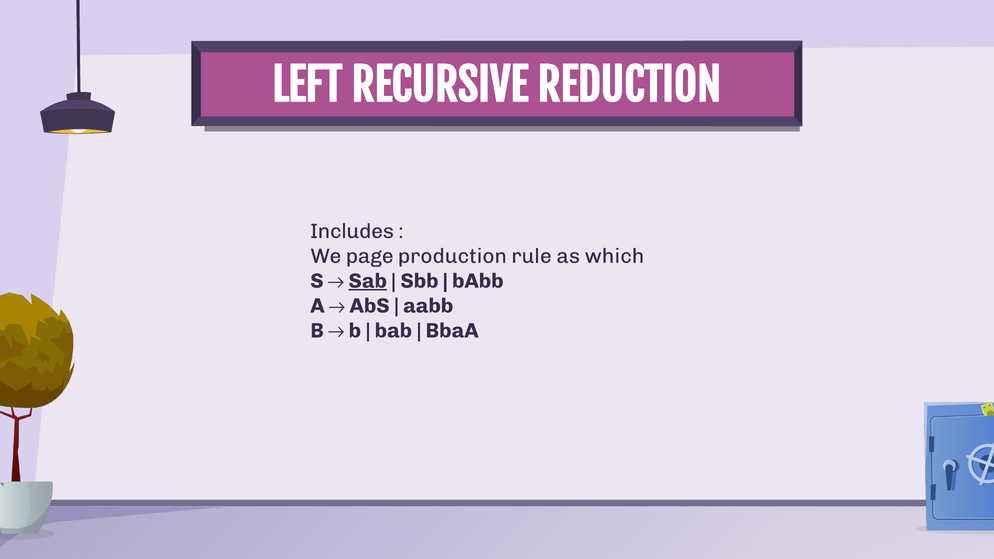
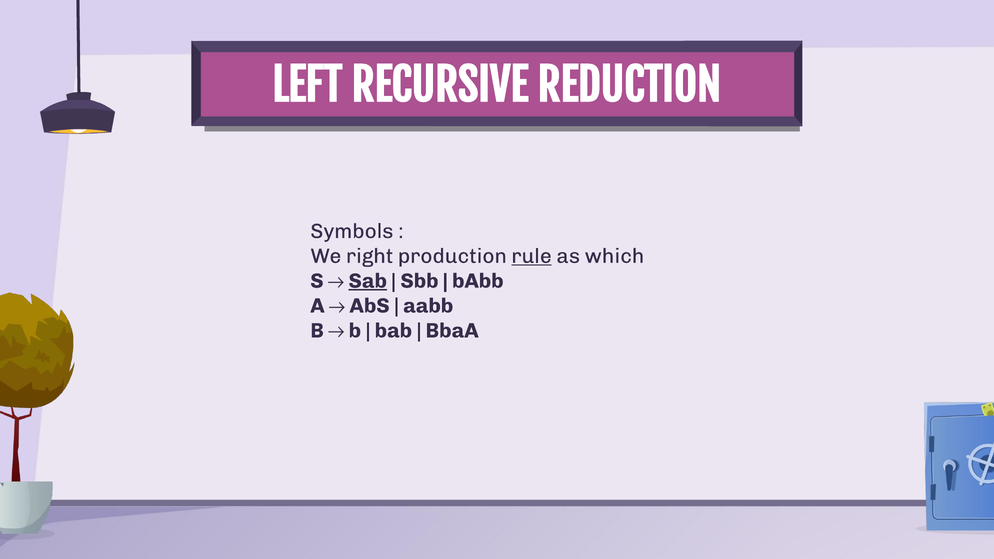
Includes: Includes -> Symbols
page: page -> right
rule underline: none -> present
